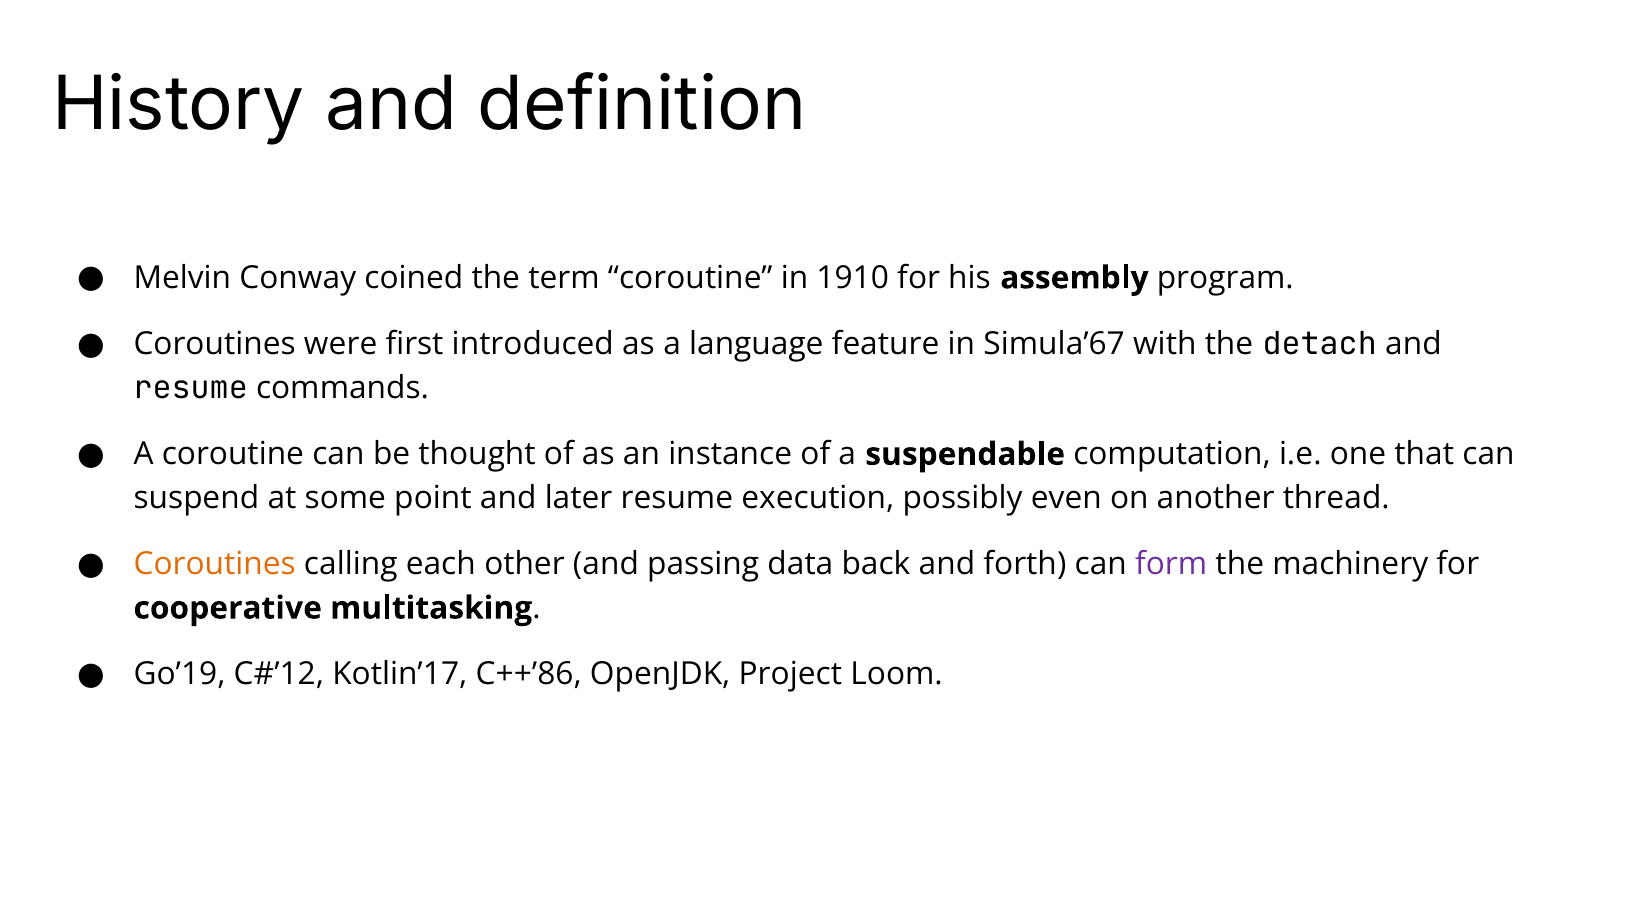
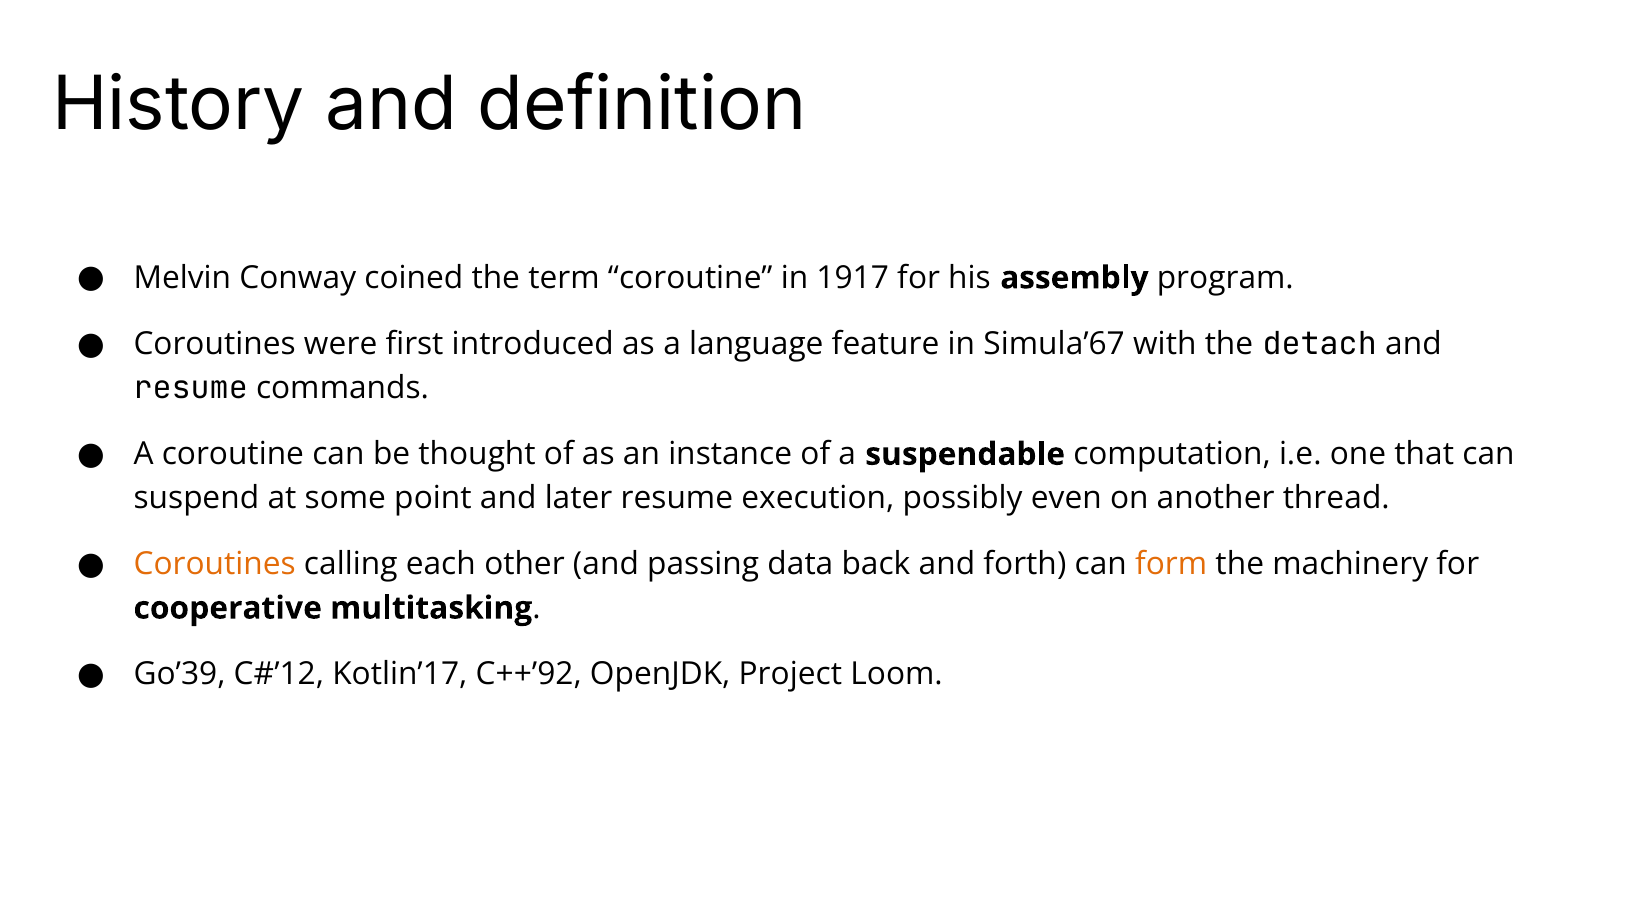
1910: 1910 -> 1917
form colour: purple -> orange
Go’19: Go’19 -> Go’39
C++’86: C++’86 -> C++’92
